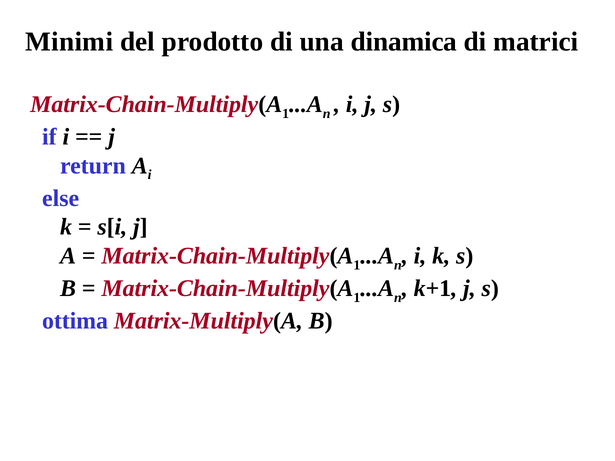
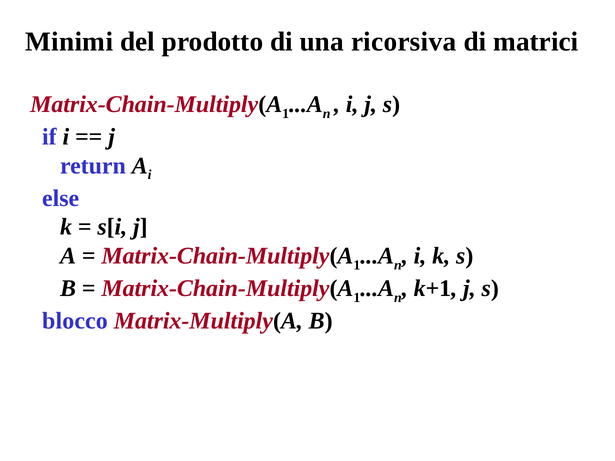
dinamica: dinamica -> ricorsiva
ottima: ottima -> blocco
